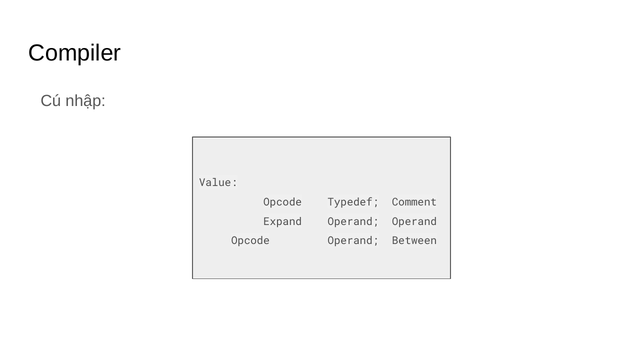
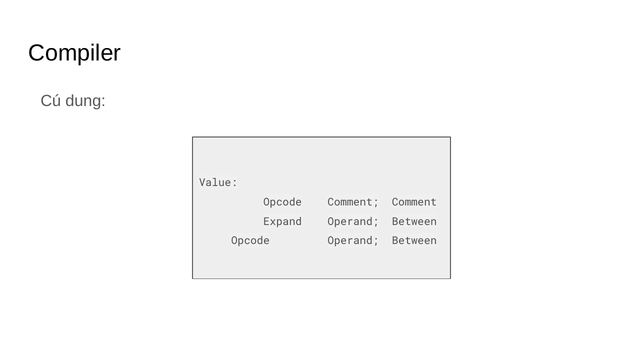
nhập: nhập -> dung
Opcode Typedef: Typedef -> Comment
Operand at (414, 221): Operand -> Between
